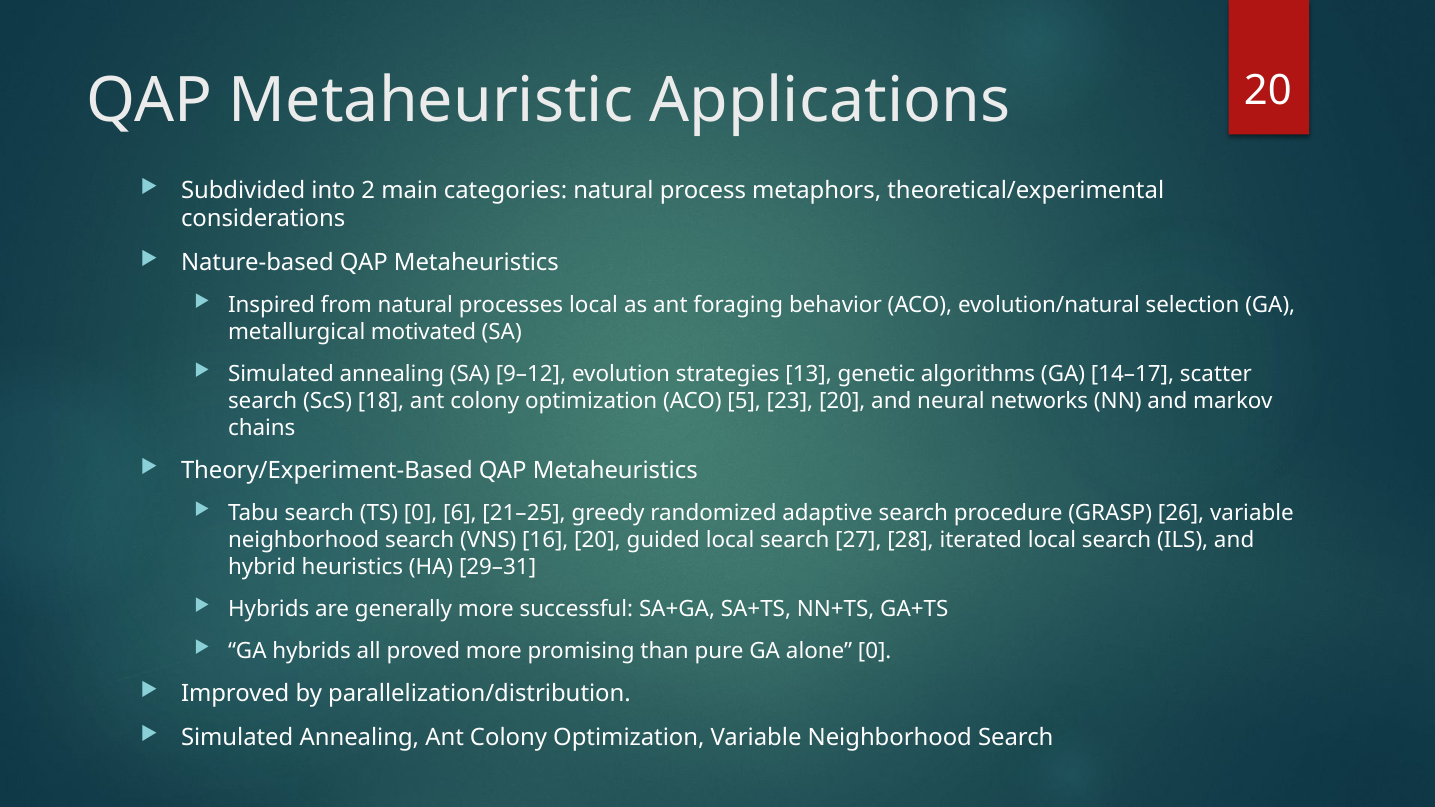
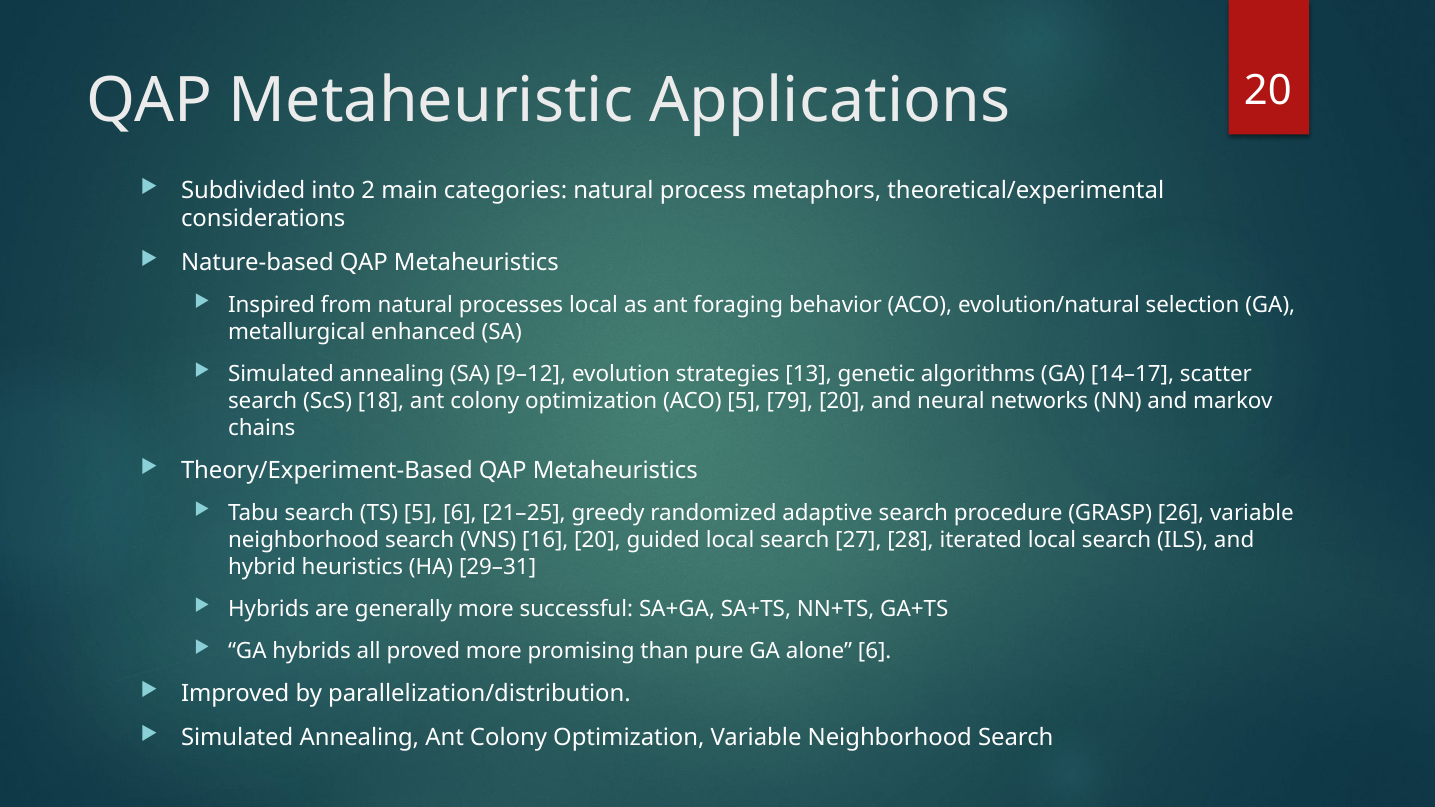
motivated: motivated -> enhanced
23: 23 -> 79
TS 0: 0 -> 5
alone 0: 0 -> 6
